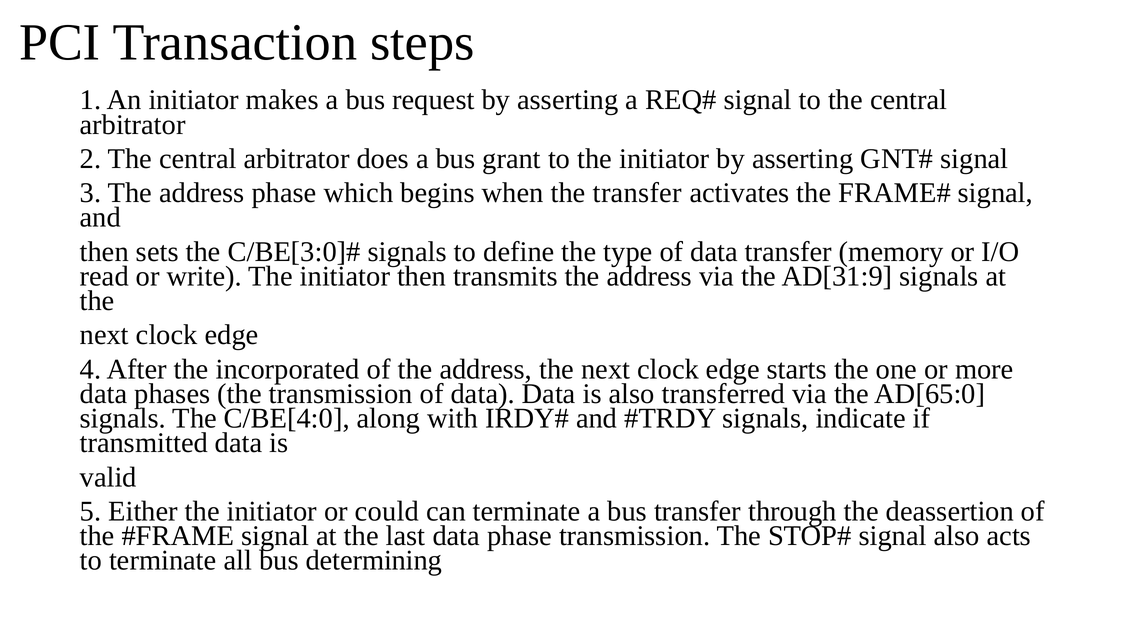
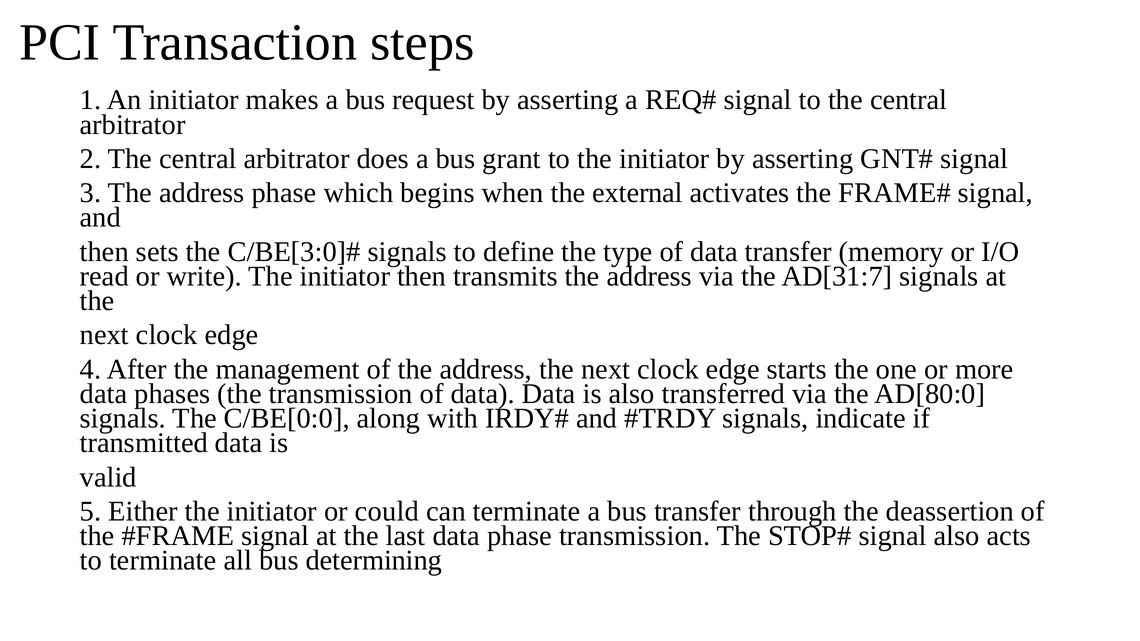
the transfer: transfer -> external
AD[31:9: AD[31:9 -> AD[31:7
incorporated: incorporated -> management
AD[65:0: AD[65:0 -> AD[80:0
C/BE[4:0: C/BE[4:0 -> C/BE[0:0
